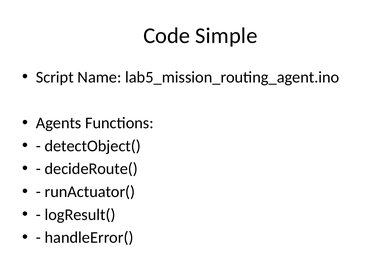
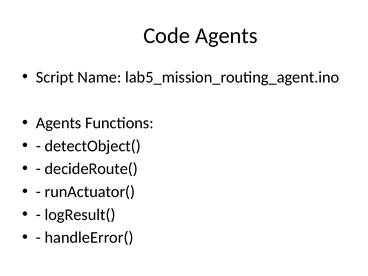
Simple at (226, 36): Simple -> Agents
